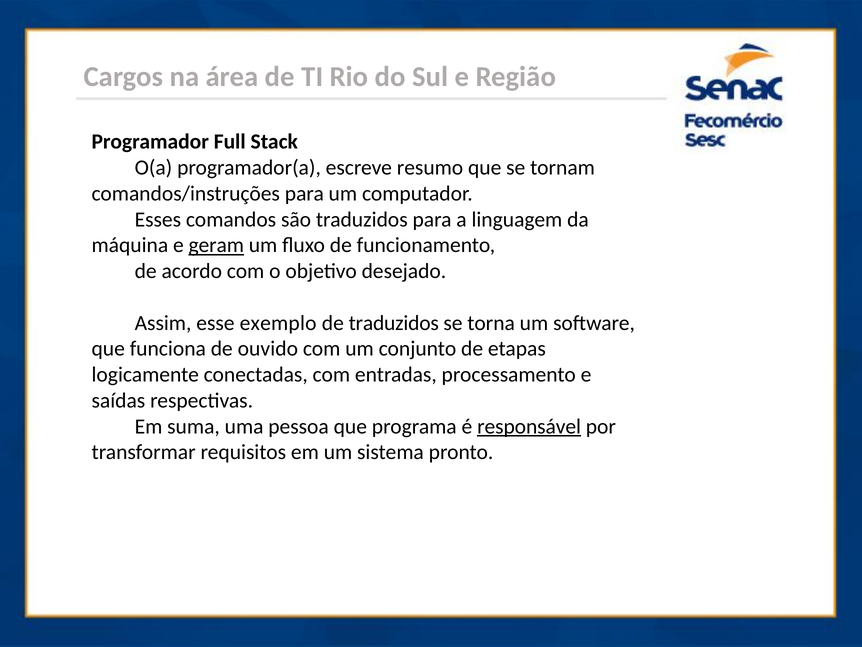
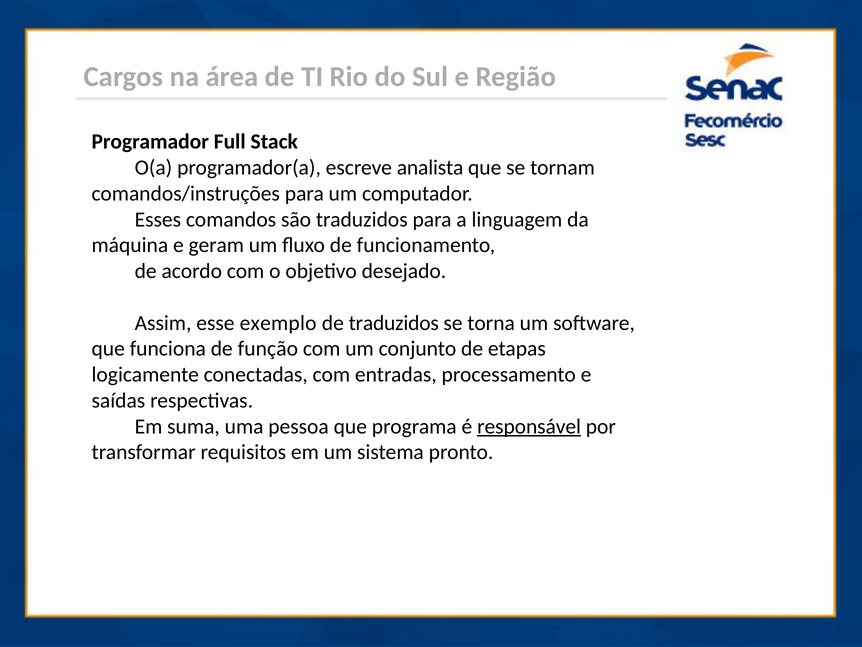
resumo: resumo -> analista
geram underline: present -> none
ouvido: ouvido -> função
